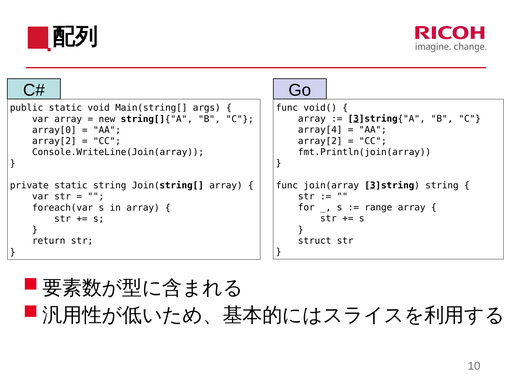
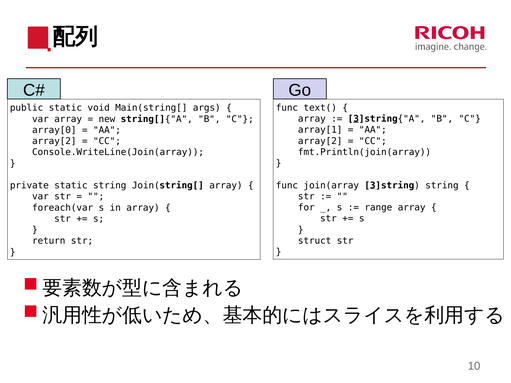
void(: void( -> text(
array[4: array[4 -> array[1
